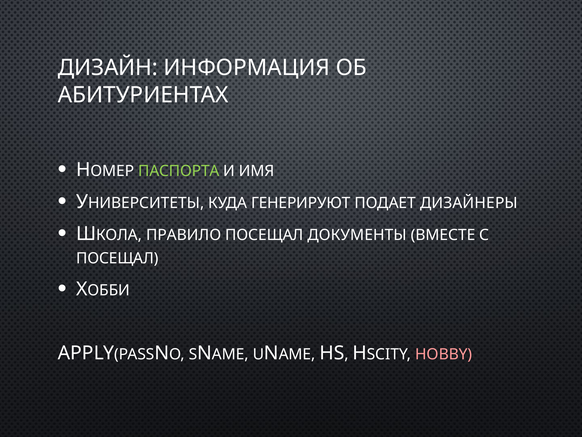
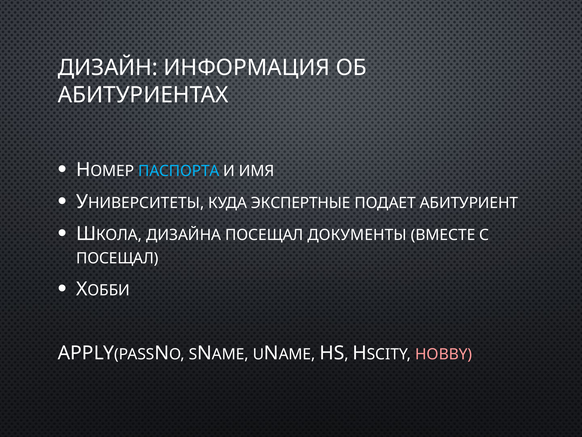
ПАСПОРТА colour: light green -> light blue
ГЕНЕРИРУЮТ: ГЕНЕРИРУЮТ -> ЭКСПЕРТНЫЕ
ДИЗАЙНЕРЫ: ДИЗАЙНЕРЫ -> АБИТУРИЕНТ
ПРАВИЛО: ПРАВИЛО -> ДИЗАЙНА
